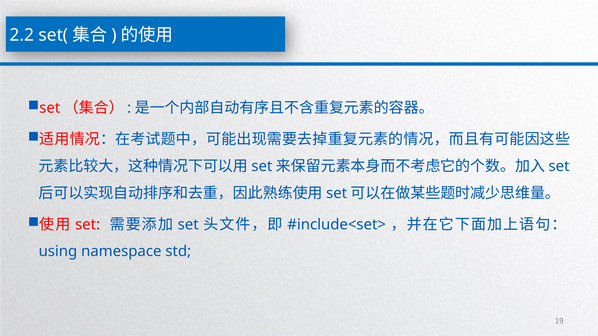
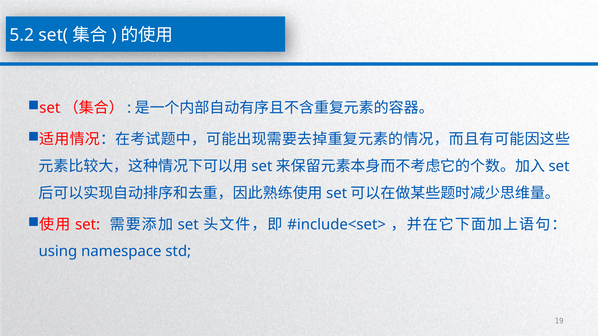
2.2: 2.2 -> 5.2
